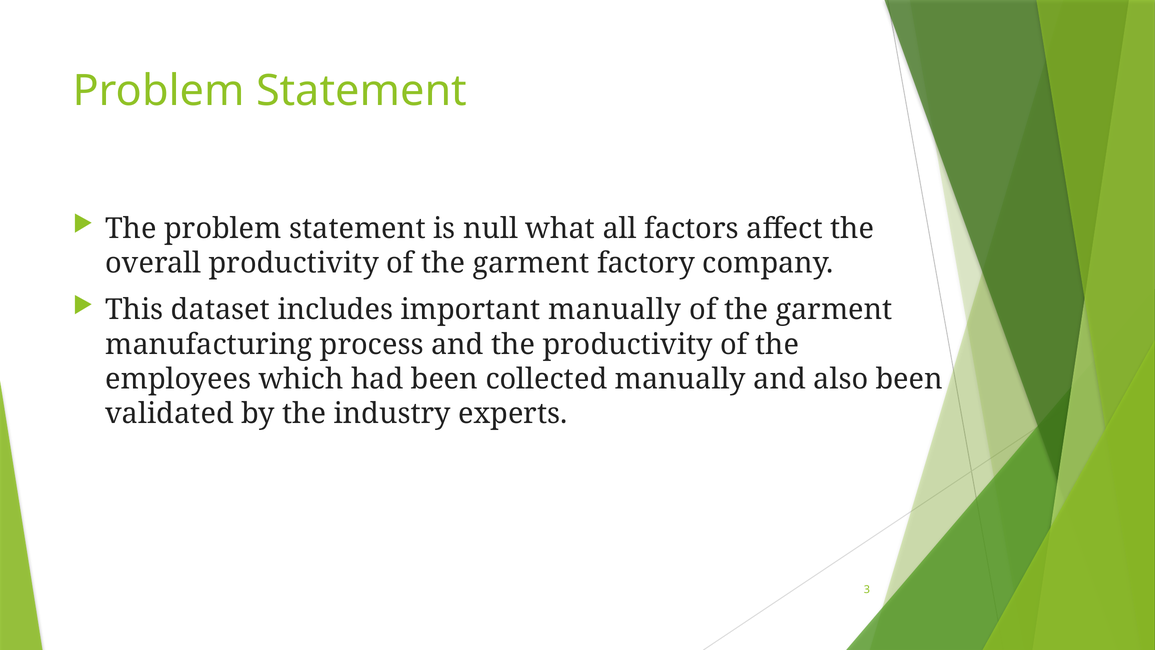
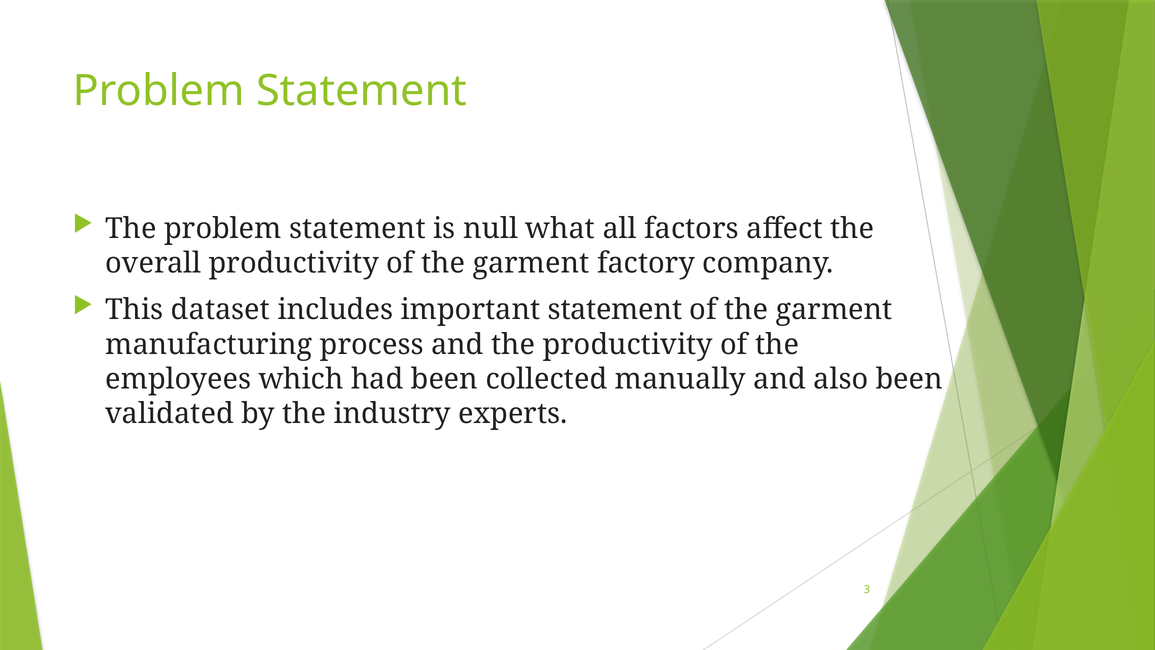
important manually: manually -> statement
